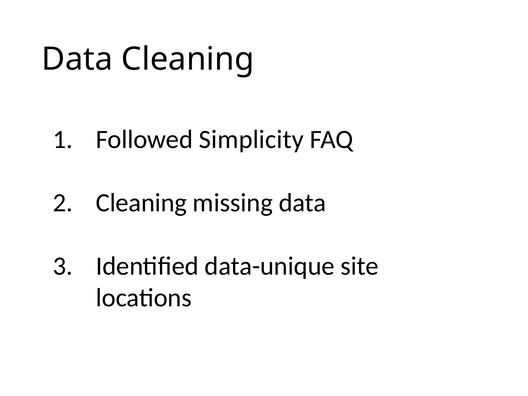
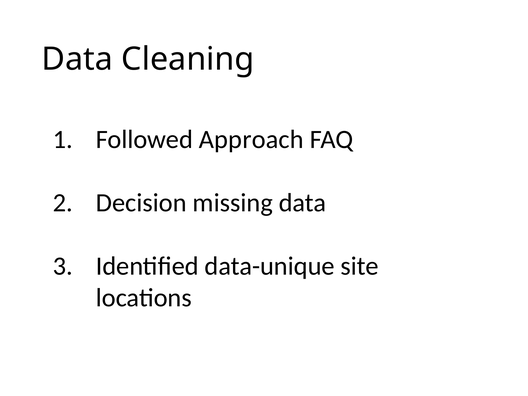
Simplicity: Simplicity -> Approach
Cleaning at (141, 203): Cleaning -> Decision
